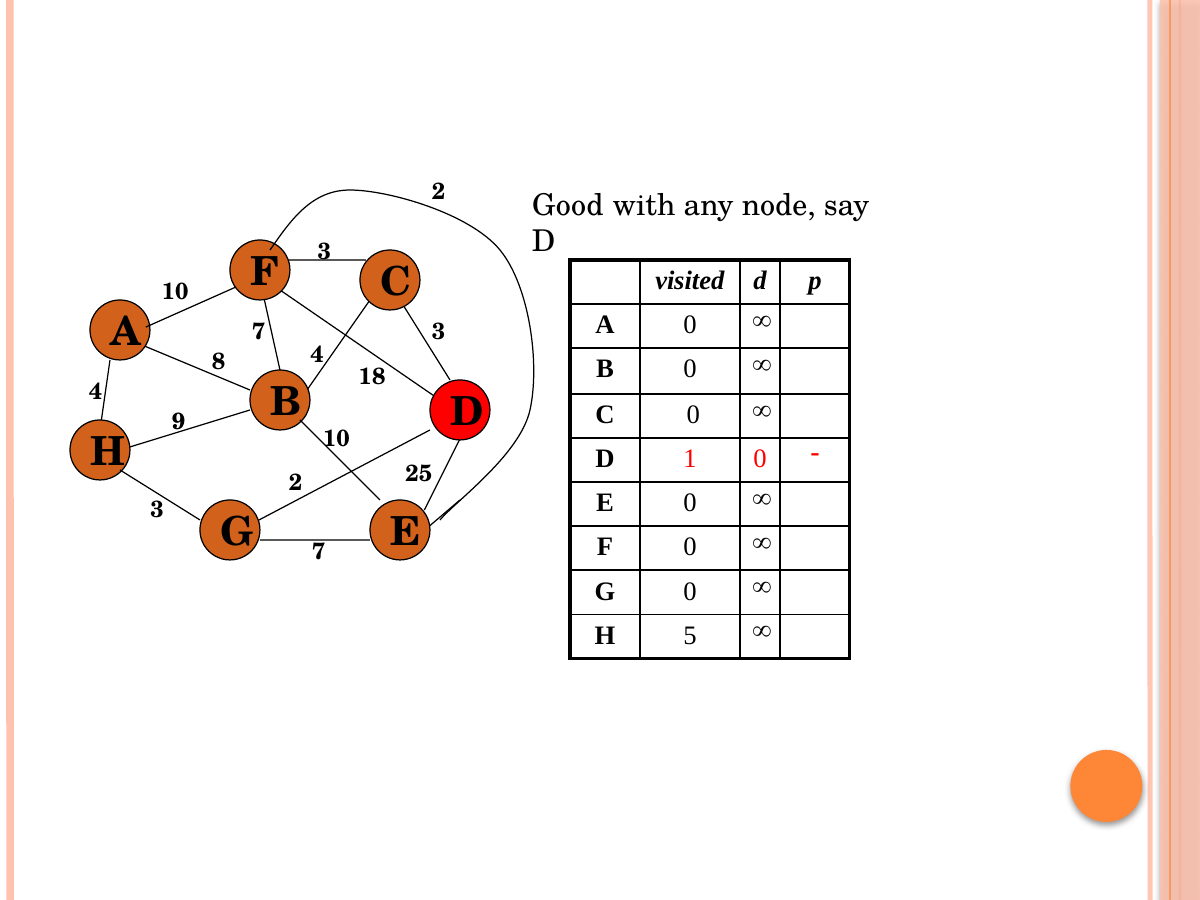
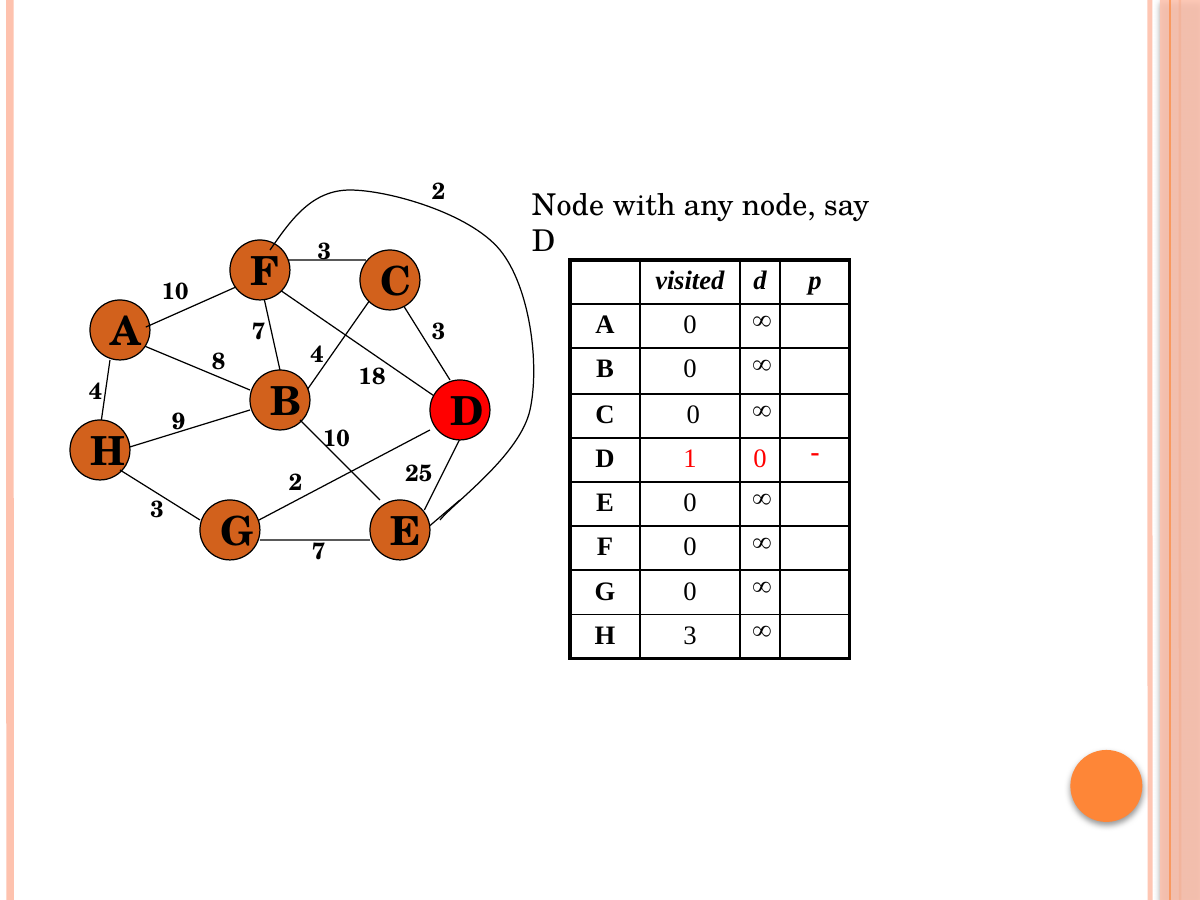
Good at (568, 206): Good -> Node
H 5: 5 -> 3
